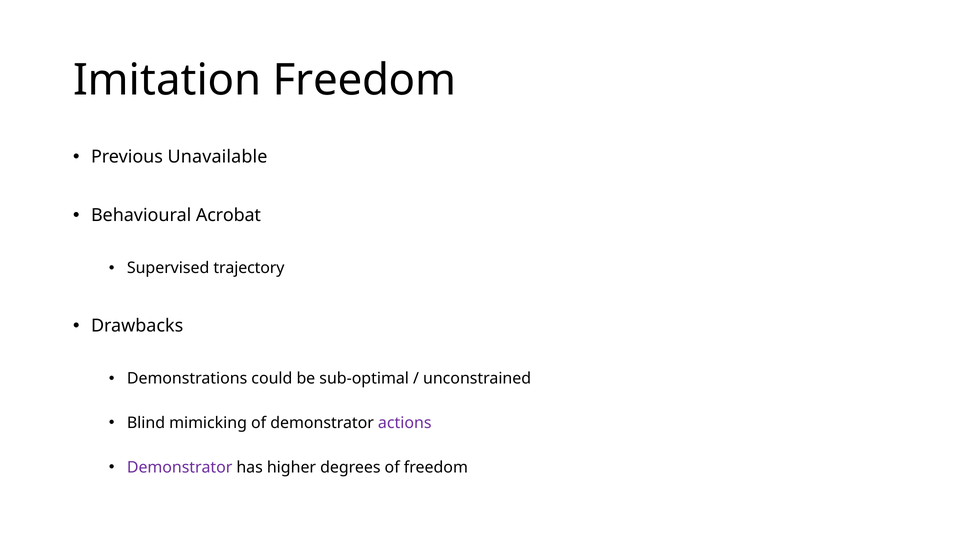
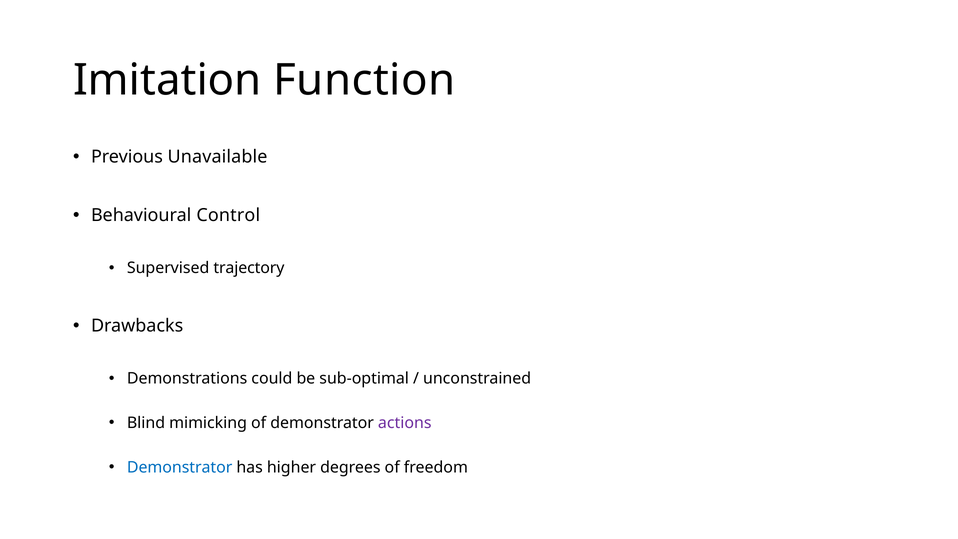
Imitation Freedom: Freedom -> Function
Acrobat: Acrobat -> Control
Demonstrator at (180, 467) colour: purple -> blue
